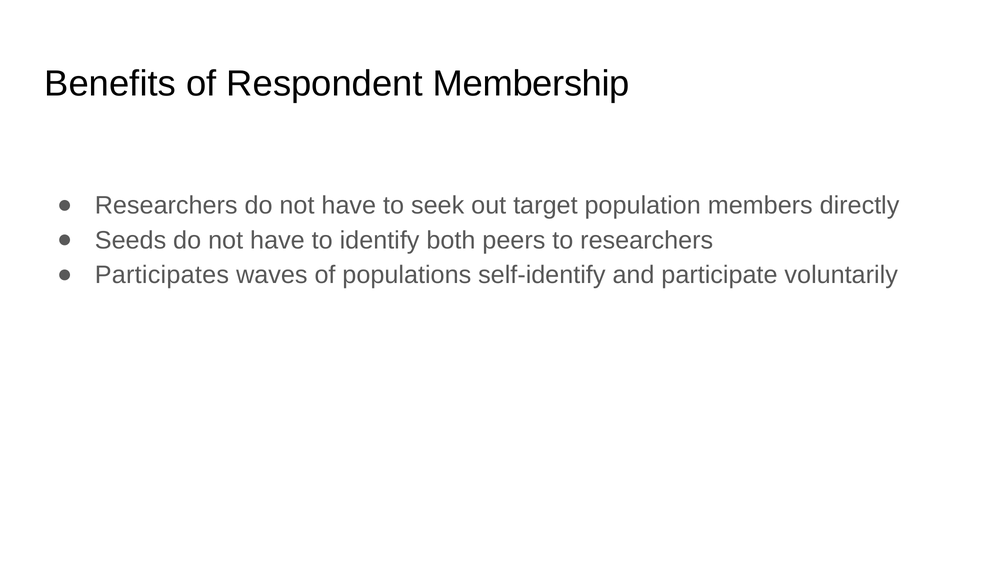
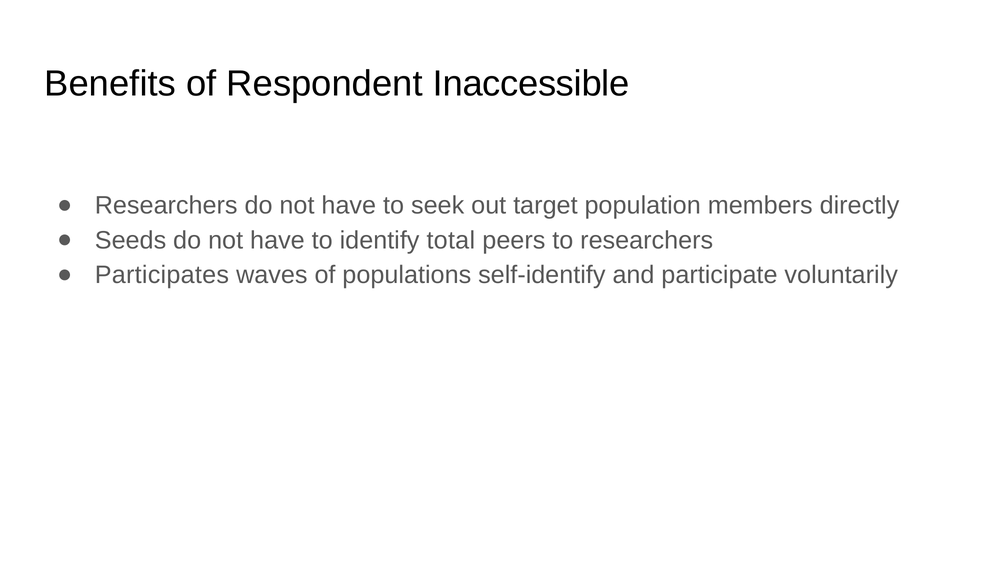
Membership: Membership -> Inaccessible
both: both -> total
